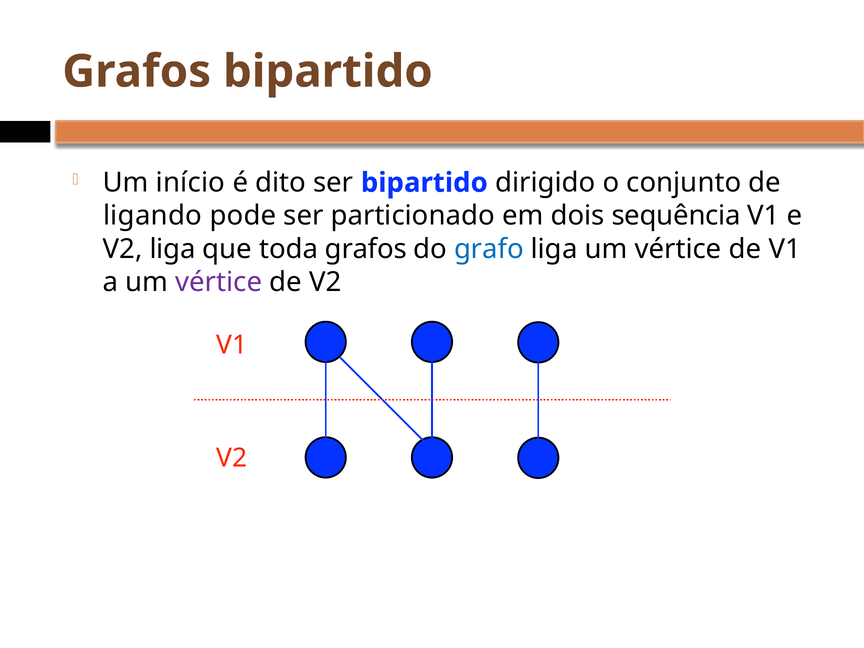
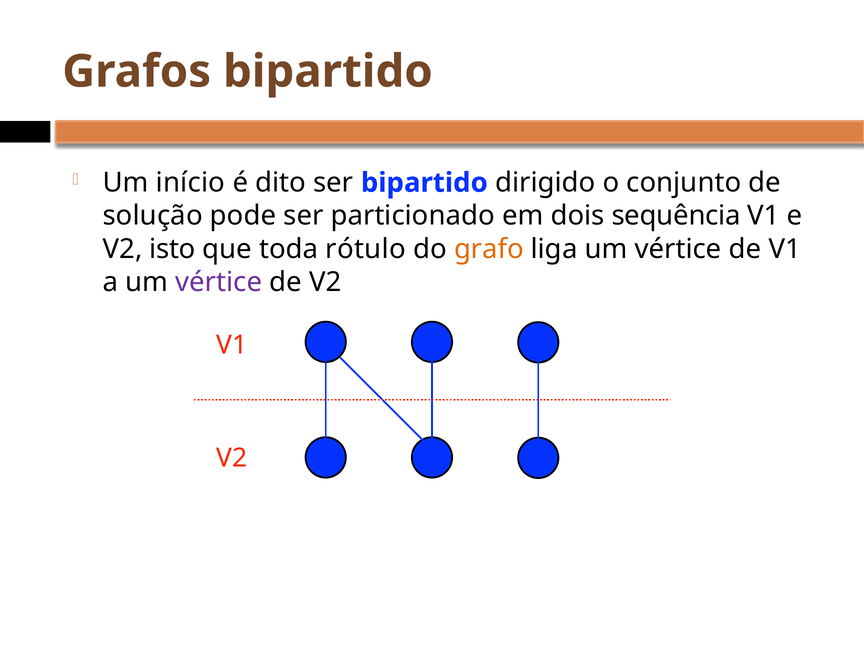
ligando: ligando -> solução
V2 liga: liga -> isto
toda grafos: grafos -> rótulo
grafo colour: blue -> orange
